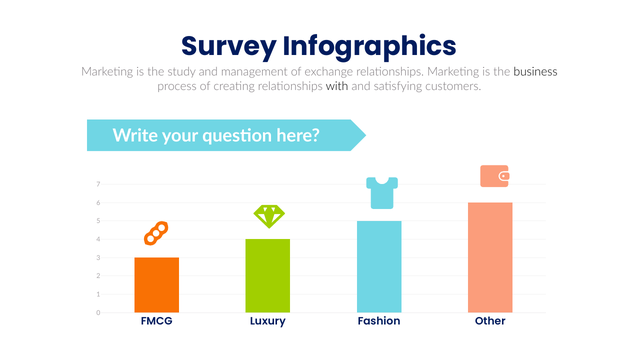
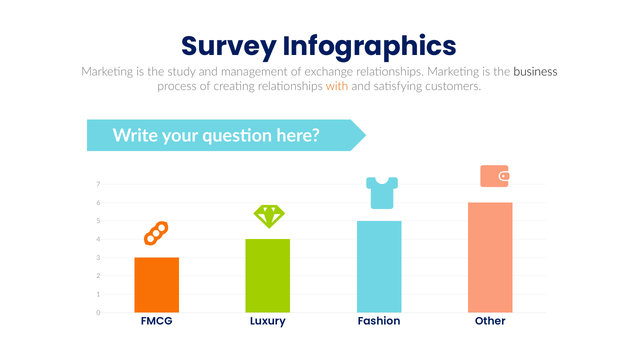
with colour: black -> orange
